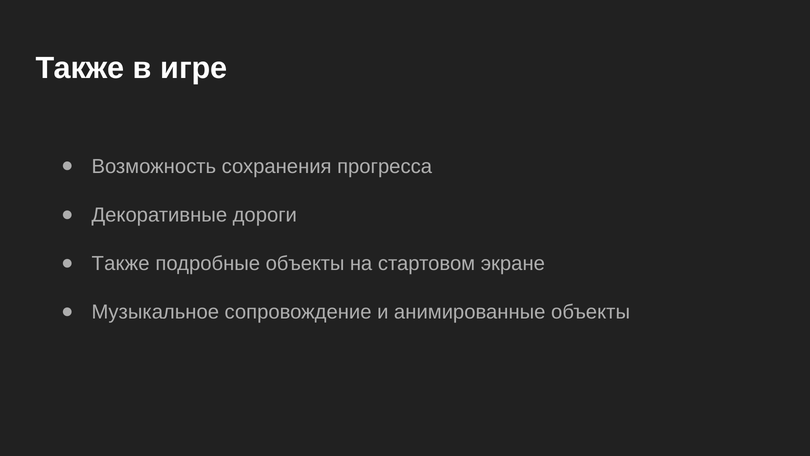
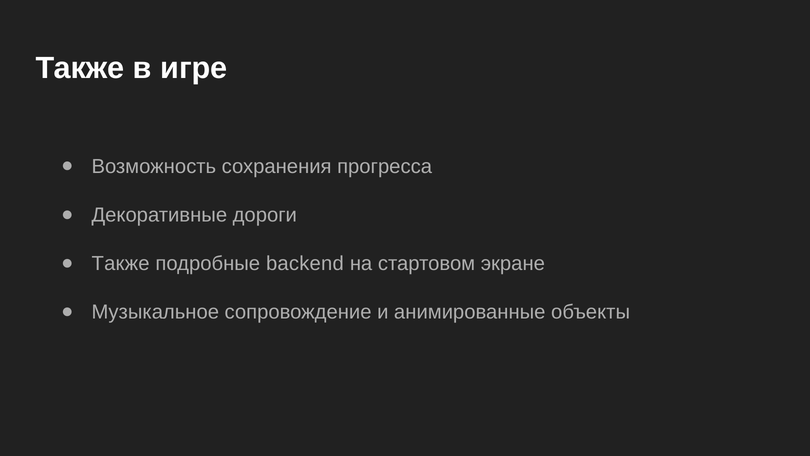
подробные объекты: объекты -> backend
